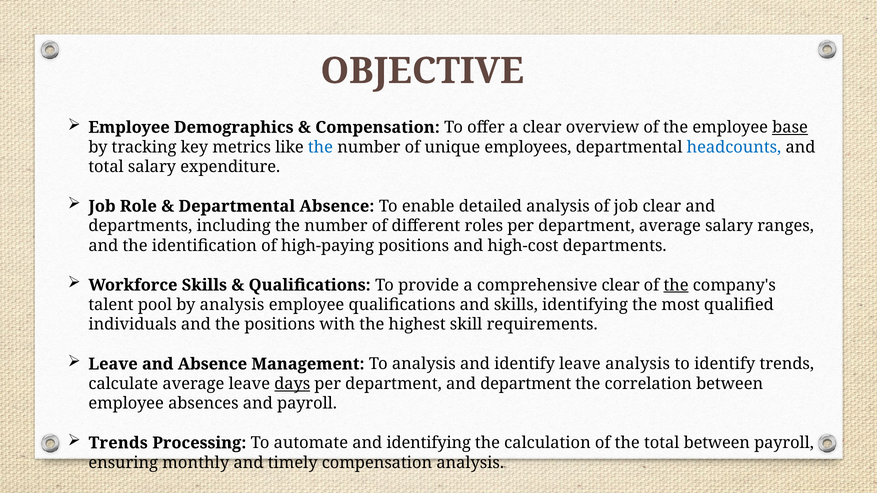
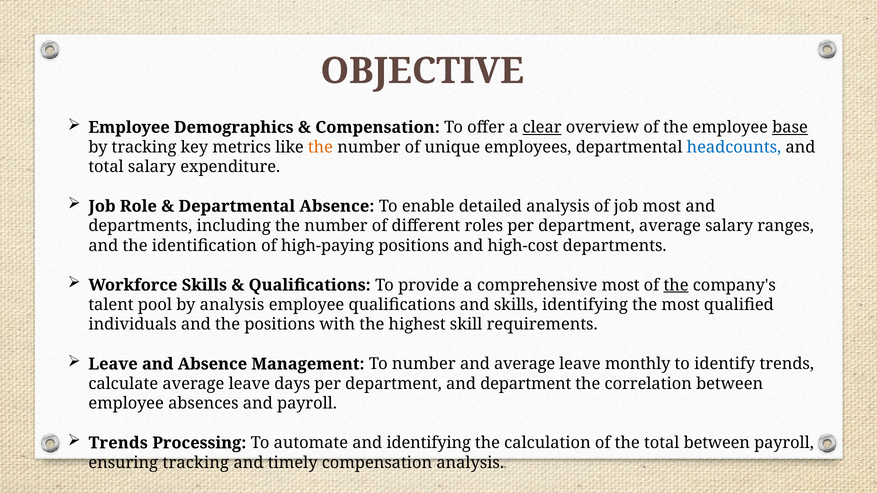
clear at (542, 127) underline: none -> present
the at (320, 147) colour: blue -> orange
job clear: clear -> most
comprehensive clear: clear -> most
To analysis: analysis -> number
and identify: identify -> average
leave analysis: analysis -> monthly
days underline: present -> none
ensuring monthly: monthly -> tracking
